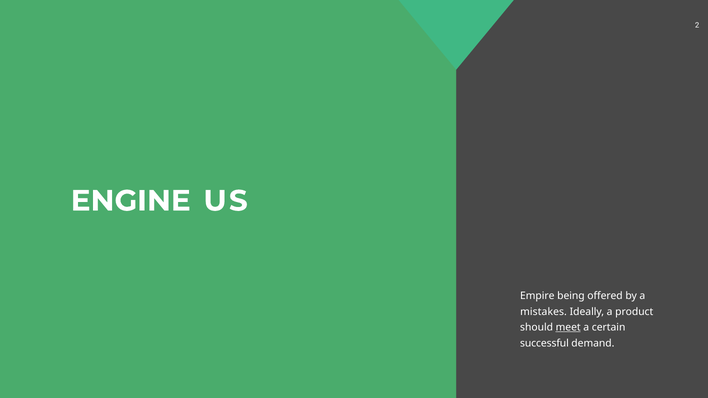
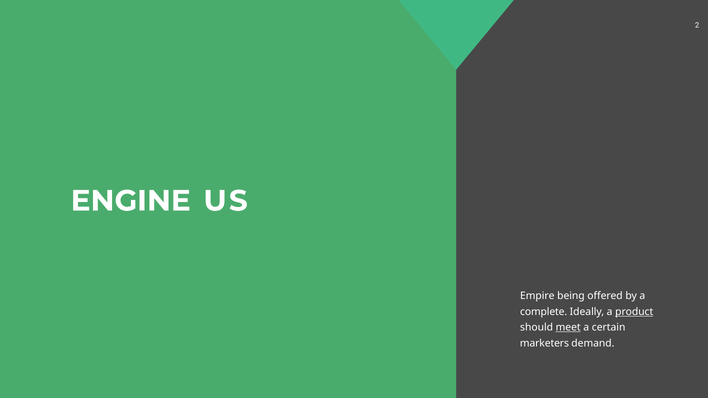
mistakes: mistakes -> complete
product underline: none -> present
successful: successful -> marketers
